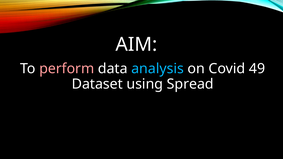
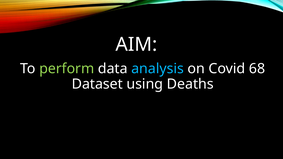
perform colour: pink -> light green
49: 49 -> 68
Spread: Spread -> Deaths
